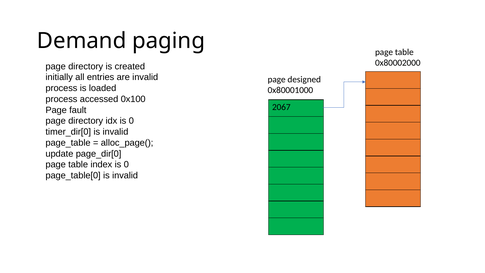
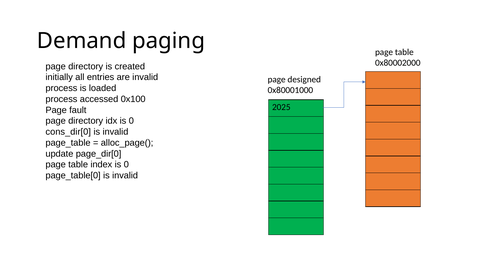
2067: 2067 -> 2025
timer_dir[0: timer_dir[0 -> cons_dir[0
